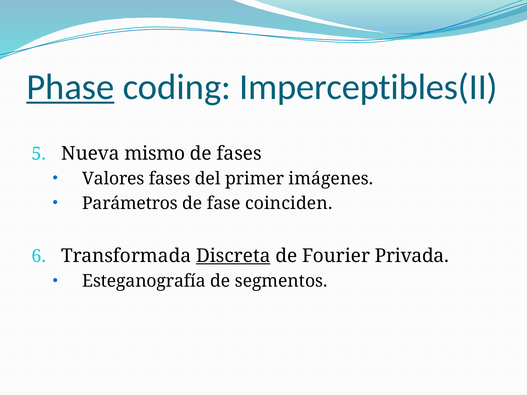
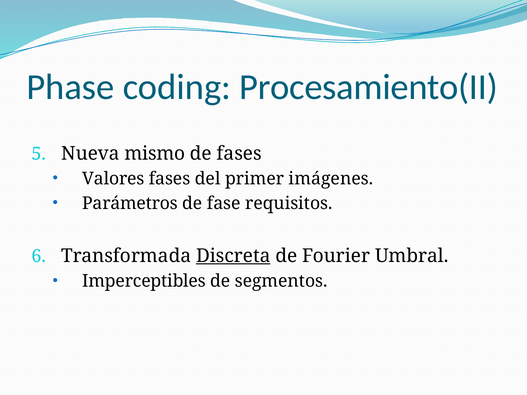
Phase underline: present -> none
Imperceptibles(II: Imperceptibles(II -> Procesamiento(II
coinciden: coinciden -> requisitos
Privada: Privada -> Umbral
Esteganografía: Esteganografía -> Imperceptibles
